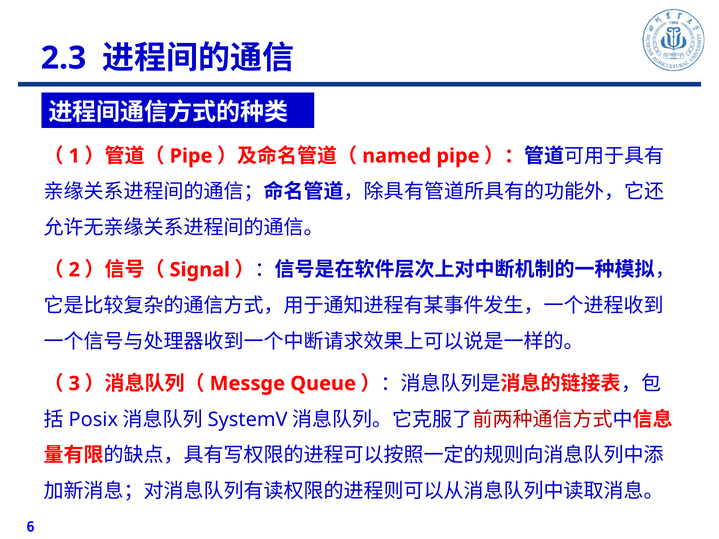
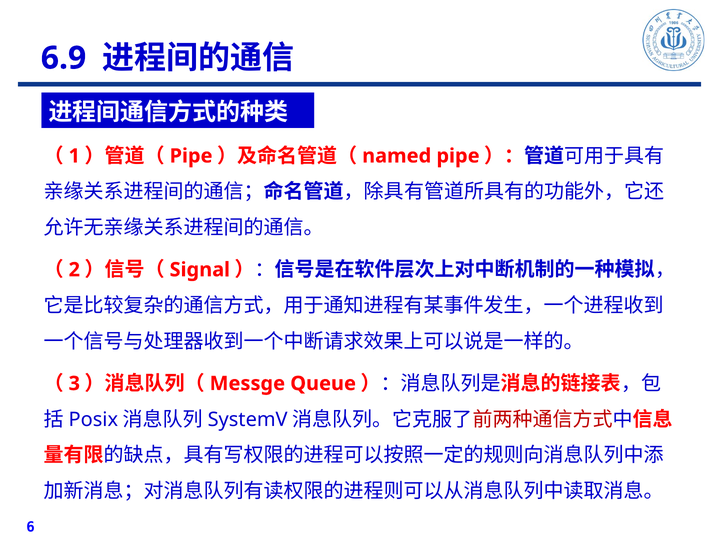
2.3: 2.3 -> 6.9
